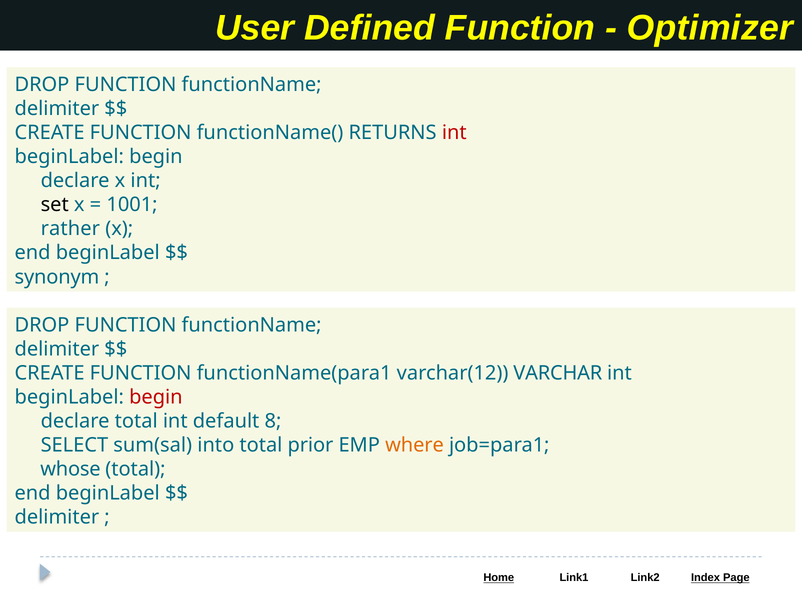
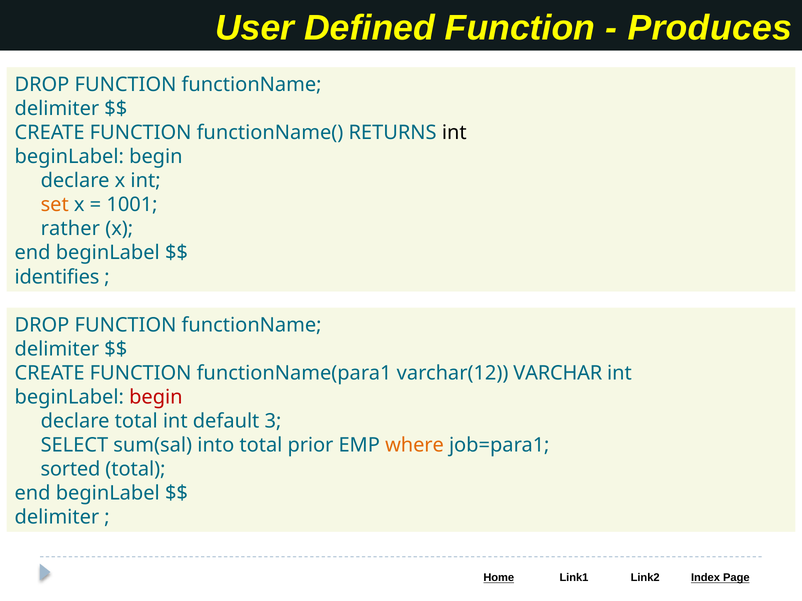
Optimizer: Optimizer -> Produces
int at (454, 133) colour: red -> black
set colour: black -> orange
synonym: synonym -> identifies
8: 8 -> 3
whose: whose -> sorted
